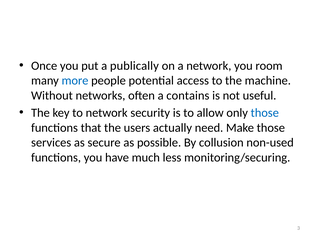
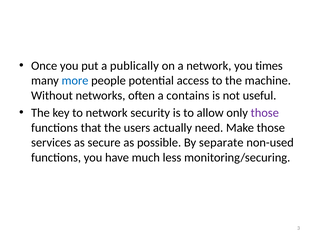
room: room -> times
those at (265, 113) colour: blue -> purple
collusion: collusion -> separate
